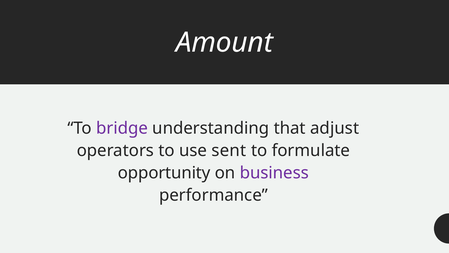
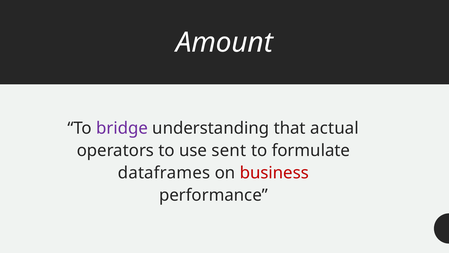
adjust: adjust -> actual
opportunity: opportunity -> dataframes
business colour: purple -> red
